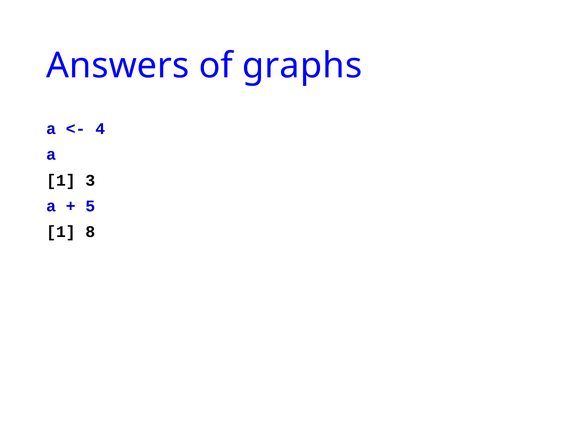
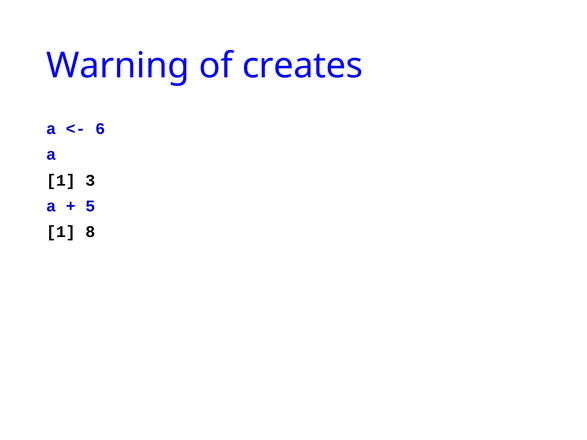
Answers: Answers -> Warning
graphs: graphs -> creates
4: 4 -> 6
